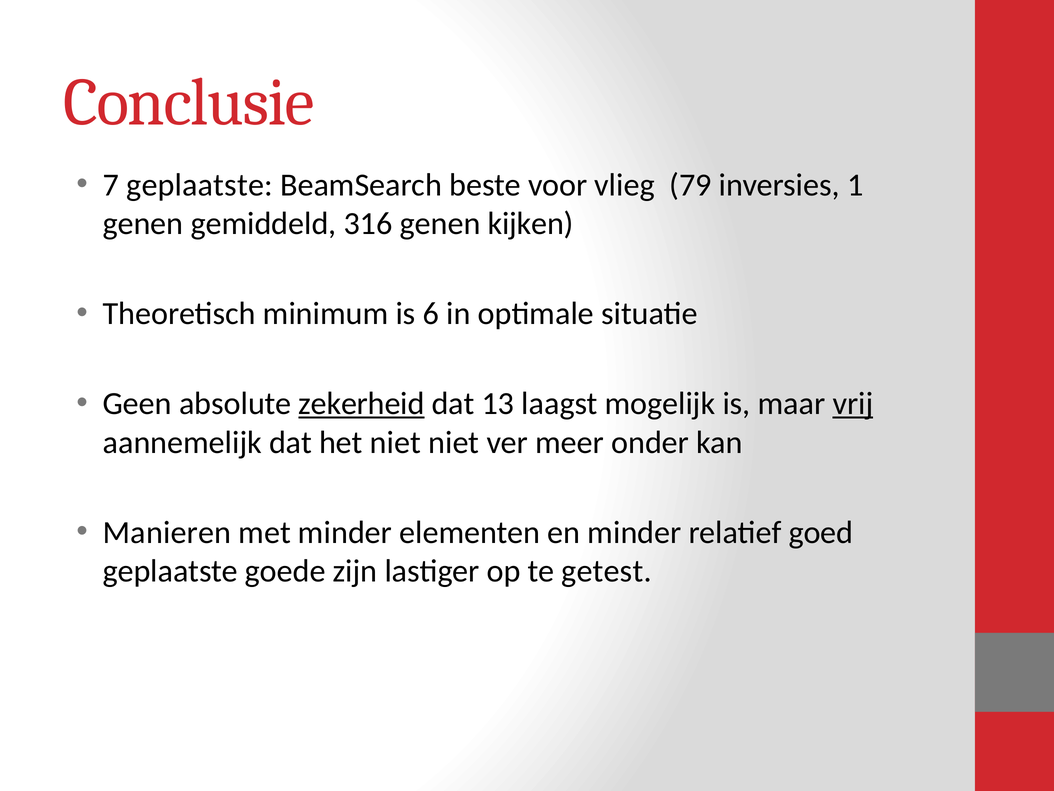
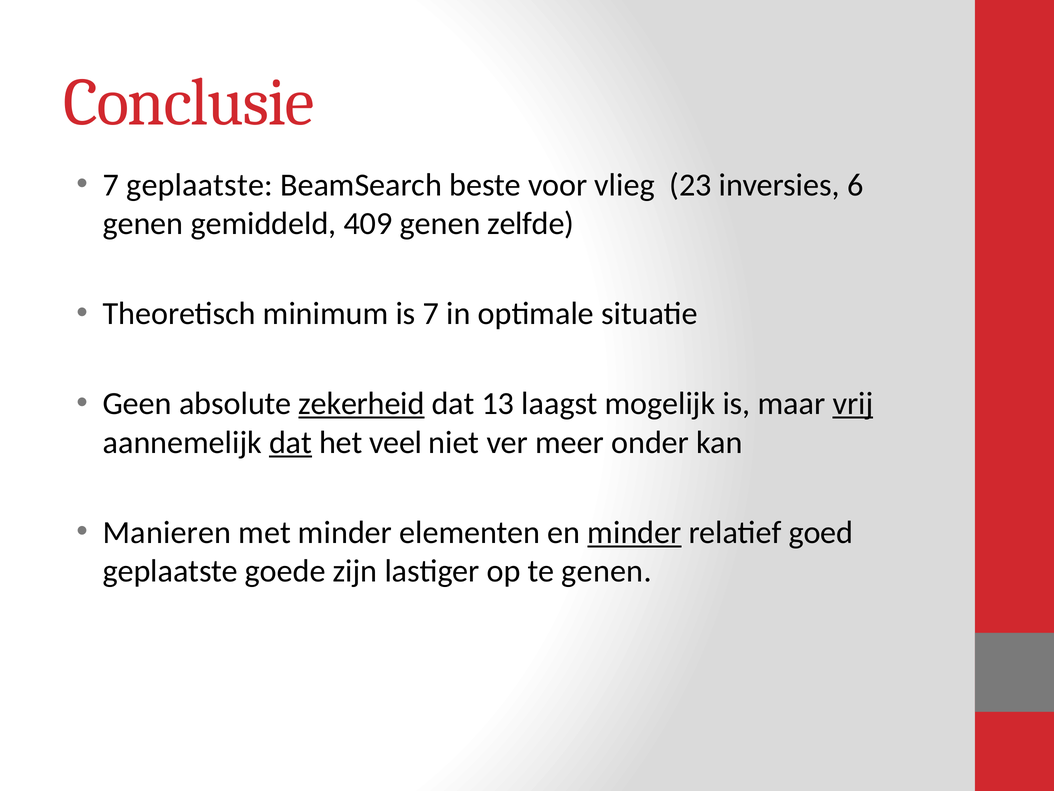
79: 79 -> 23
1: 1 -> 6
316: 316 -> 409
kijken: kijken -> zelfde
is 6: 6 -> 7
dat at (291, 442) underline: none -> present
het niet: niet -> veel
minder at (634, 532) underline: none -> present
te getest: getest -> genen
